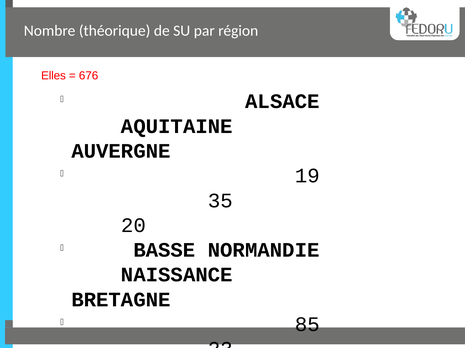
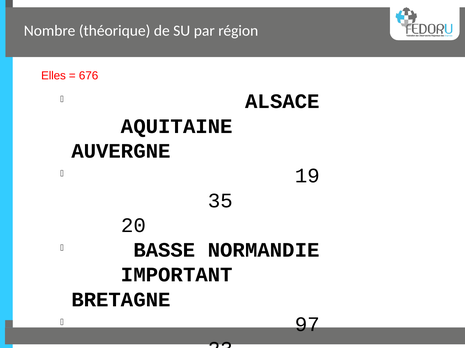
NAISSANCE: NAISSANCE -> IMPORTANT
85 at (307, 325): 85 -> 97
